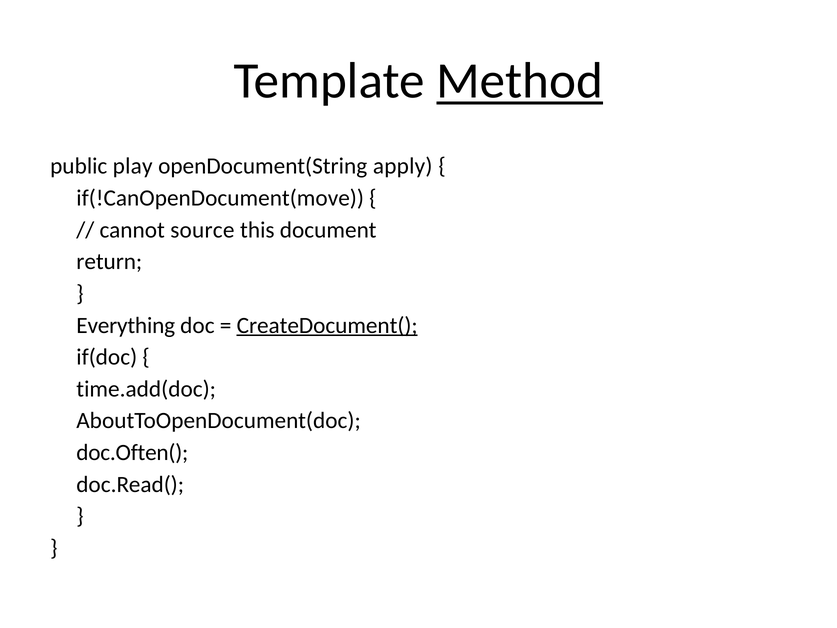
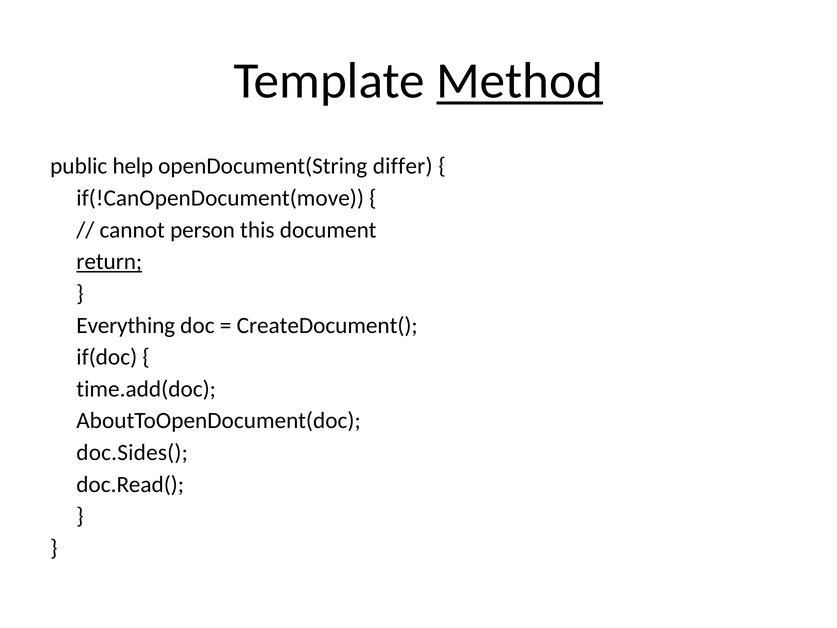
play: play -> help
apply: apply -> differ
source: source -> person
return underline: none -> present
CreateDocument( underline: present -> none
doc.Often(: doc.Often( -> doc.Sides(
